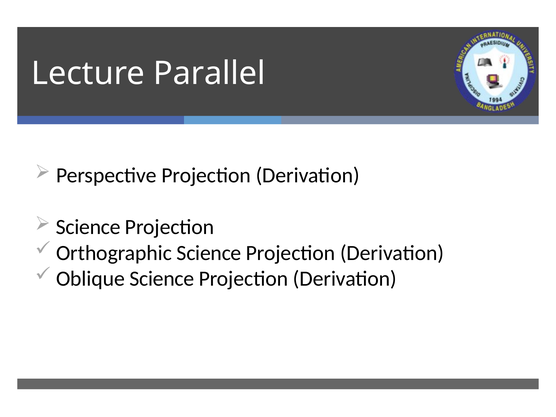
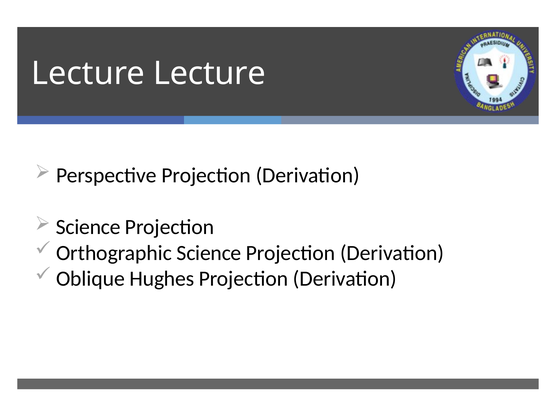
Lecture Parallel: Parallel -> Lecture
Oblique Science: Science -> Hughes
